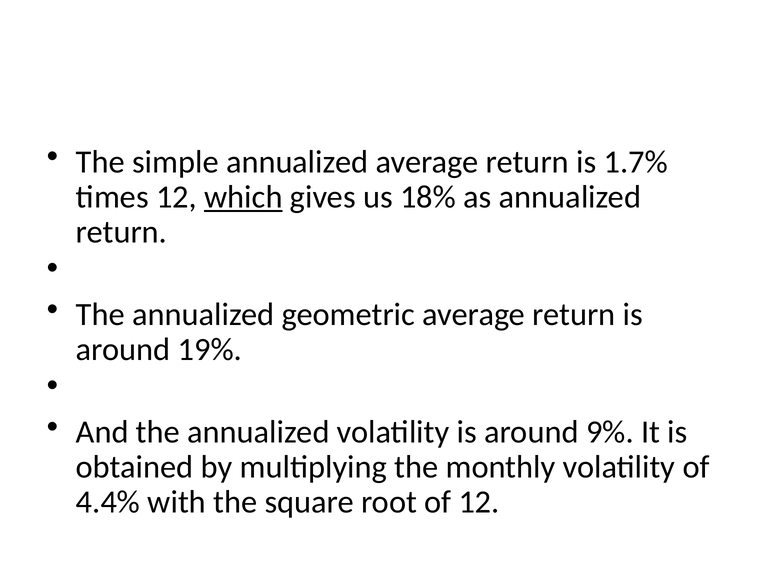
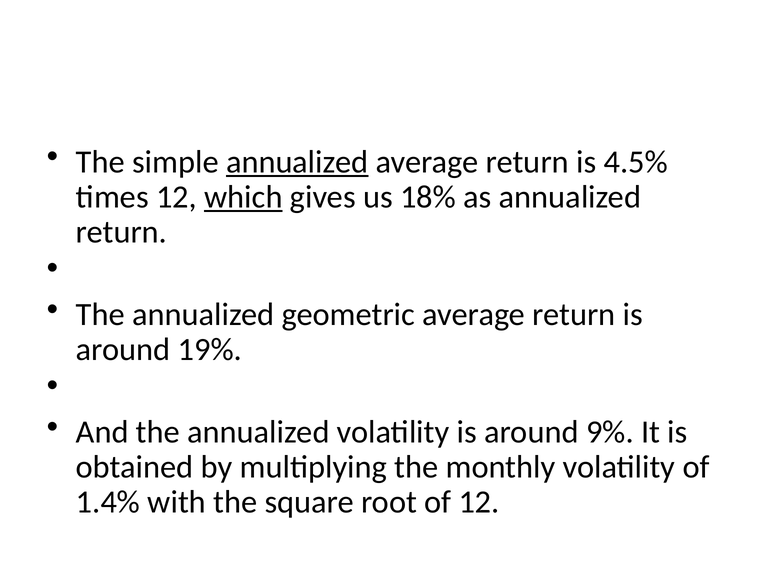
annualized at (297, 162) underline: none -> present
1.7%: 1.7% -> 4.5%
4.4%: 4.4% -> 1.4%
